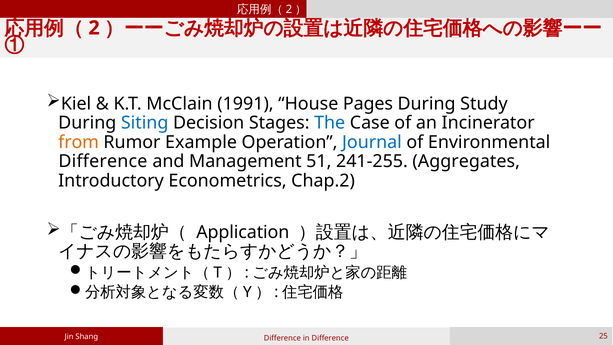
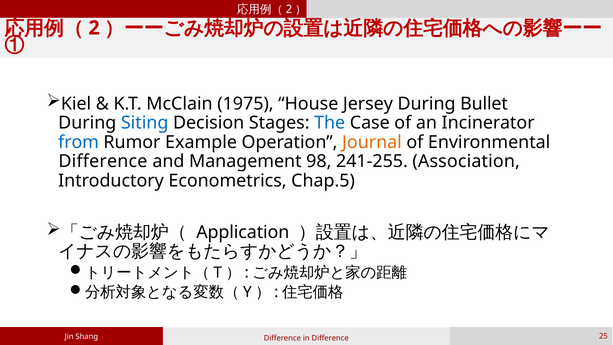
1991: 1991 -> 1975
Pages: Pages -> Jersey
Study: Study -> Bullet
from colour: orange -> blue
Journal colour: blue -> orange
51: 51 -> 98
Aggregates: Aggregates -> Association
Chap.2: Chap.2 -> Chap.5
